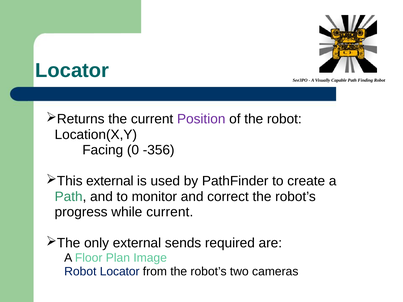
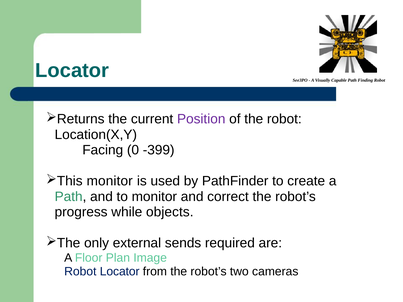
-356: -356 -> -399
external at (110, 181): external -> monitor
while current: current -> objects
